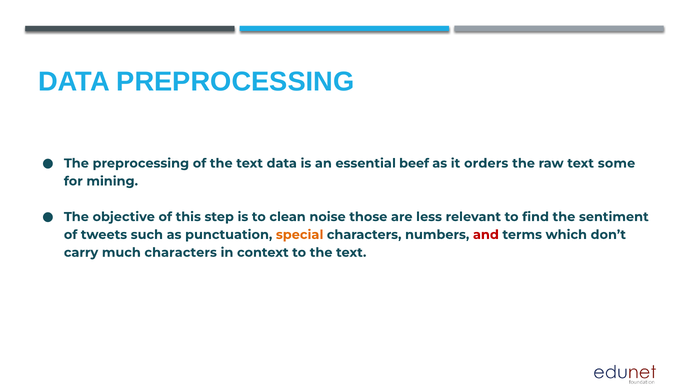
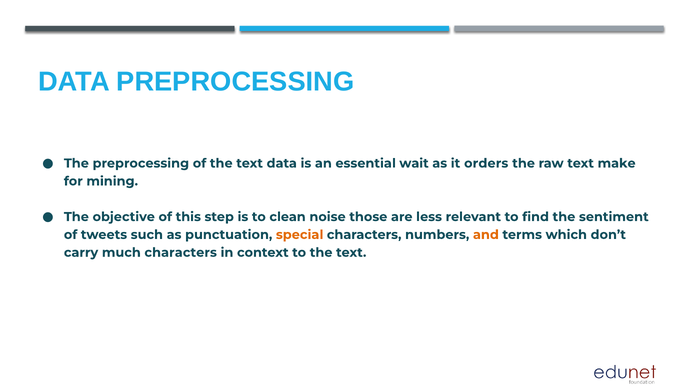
beef: beef -> wait
some: some -> make
and colour: red -> orange
